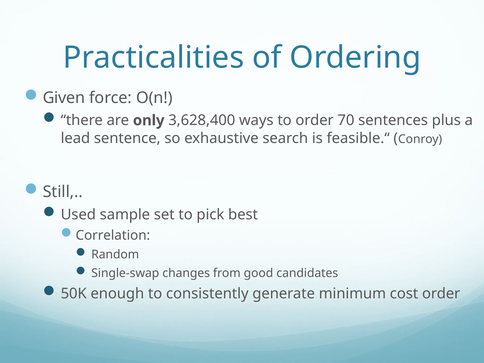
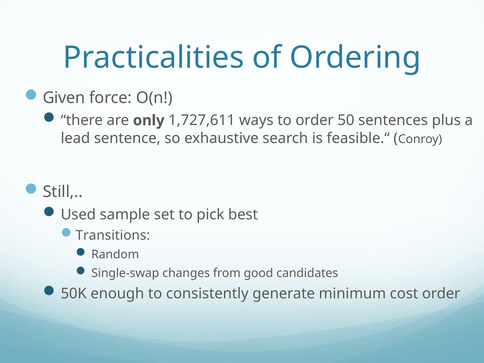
3,628,400: 3,628,400 -> 1,727,611
70: 70 -> 50
Correlation: Correlation -> Transitions
